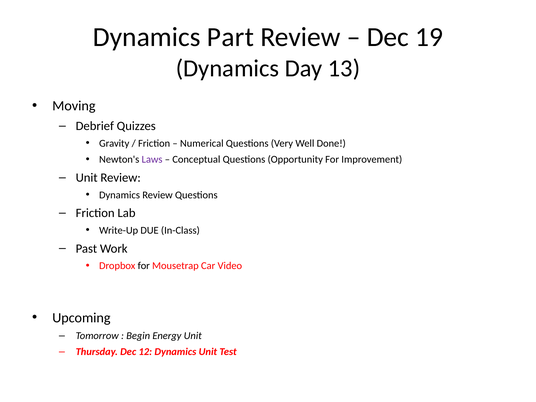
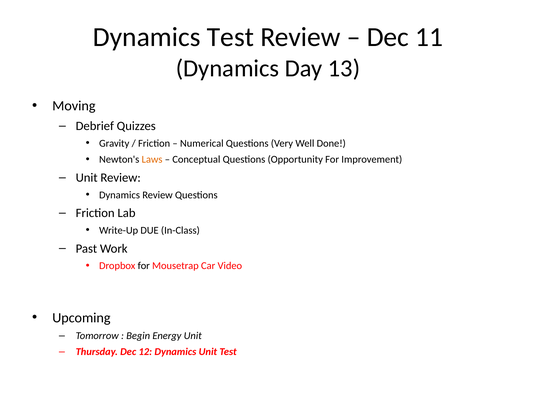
Dynamics Part: Part -> Test
19: 19 -> 11
Laws colour: purple -> orange
